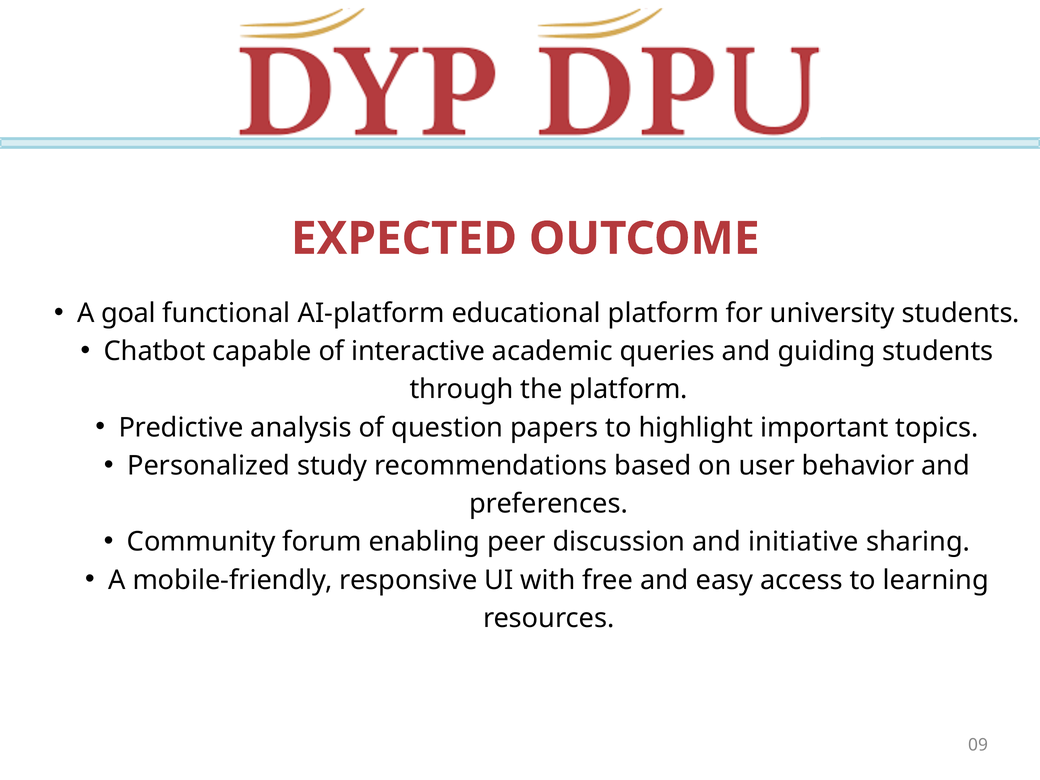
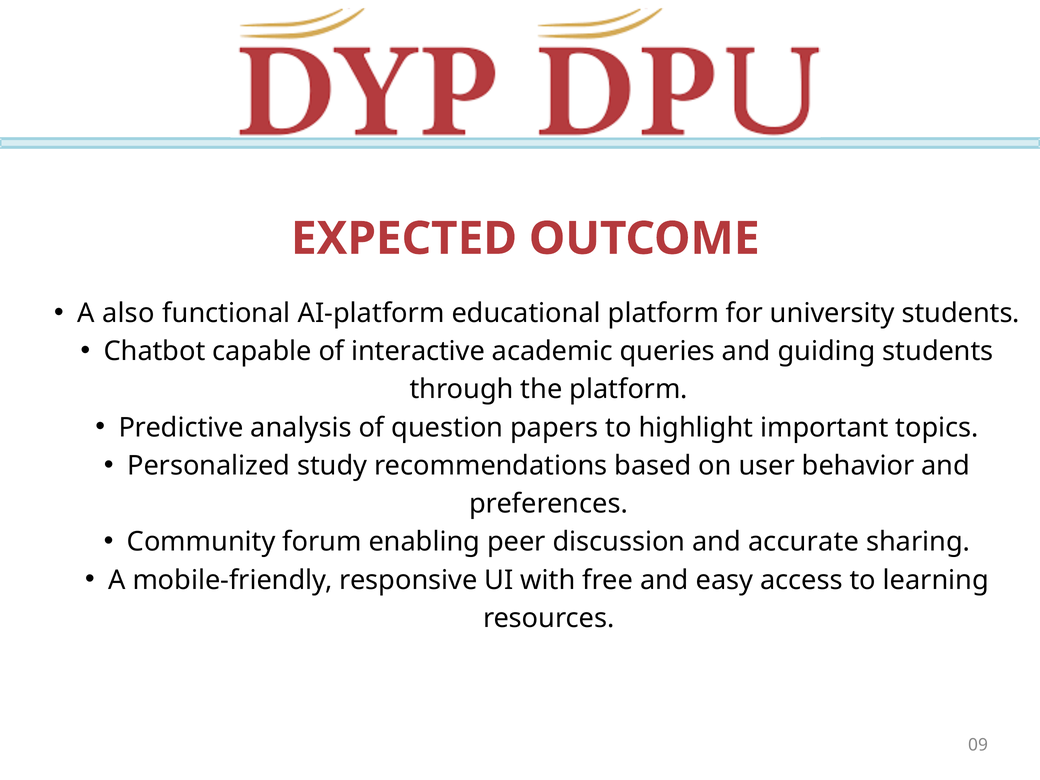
goal: goal -> also
initiative: initiative -> accurate
